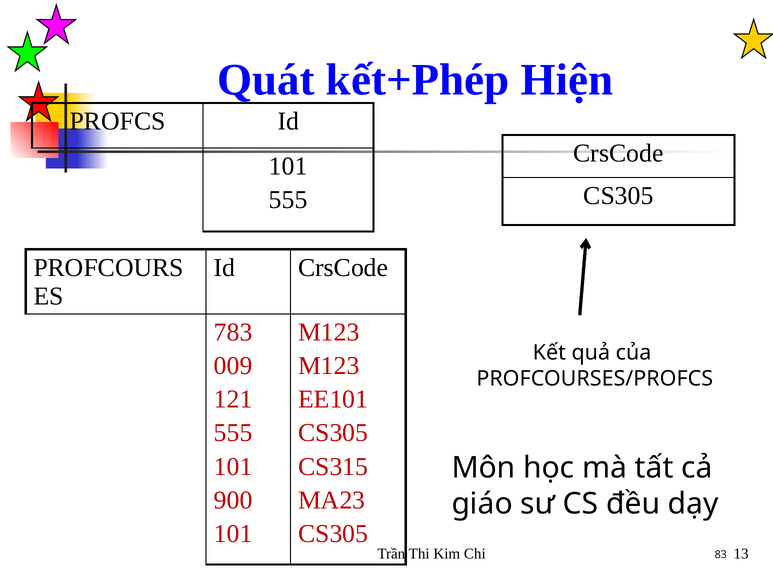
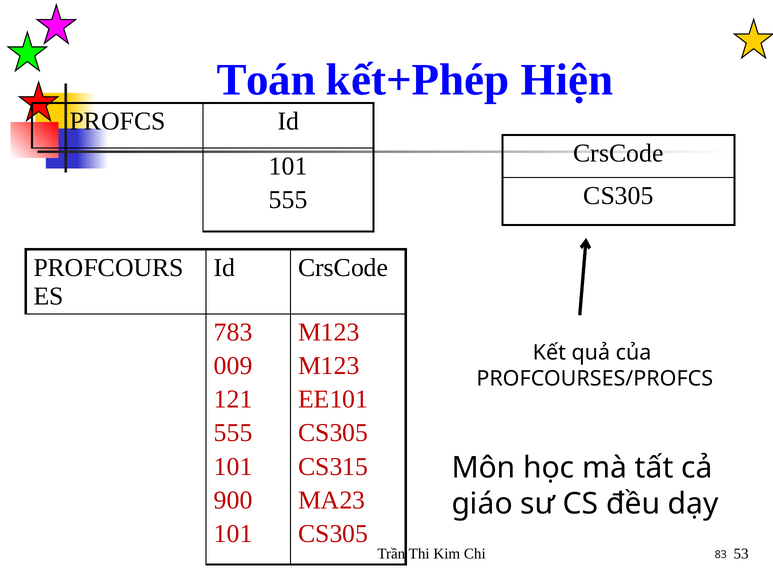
Quát: Quát -> Toán
13: 13 -> 53
